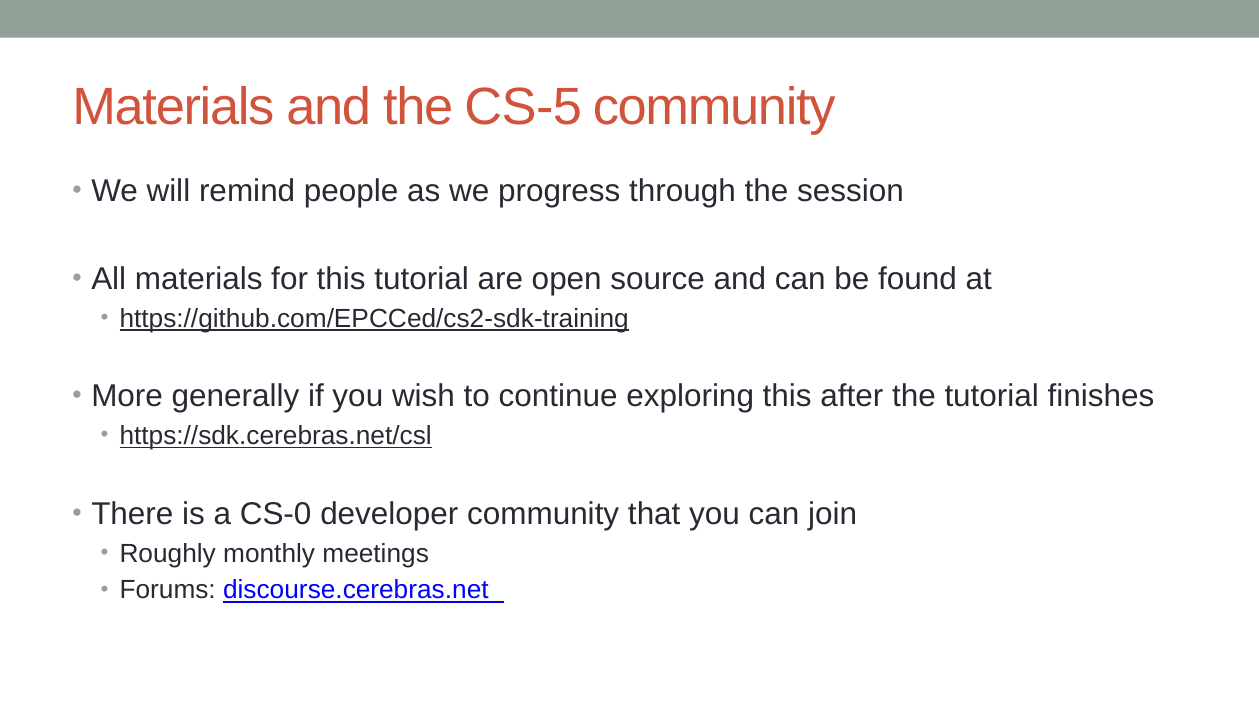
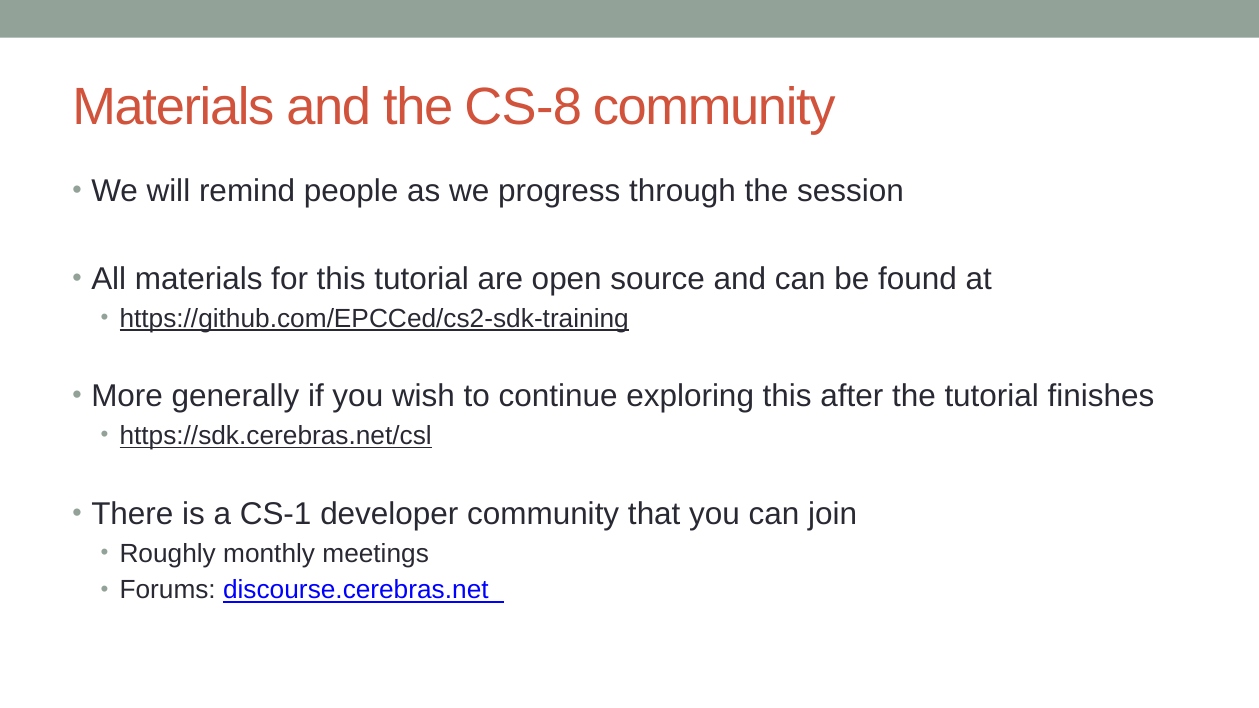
CS-5: CS-5 -> CS-8
CS-0: CS-0 -> CS-1
